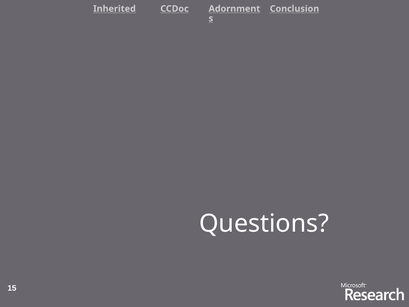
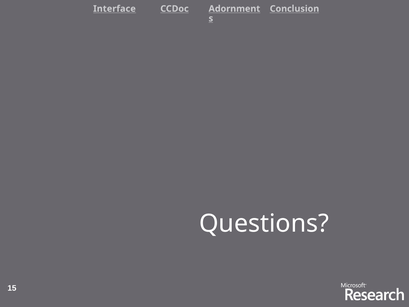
Inherited: Inherited -> Interface
